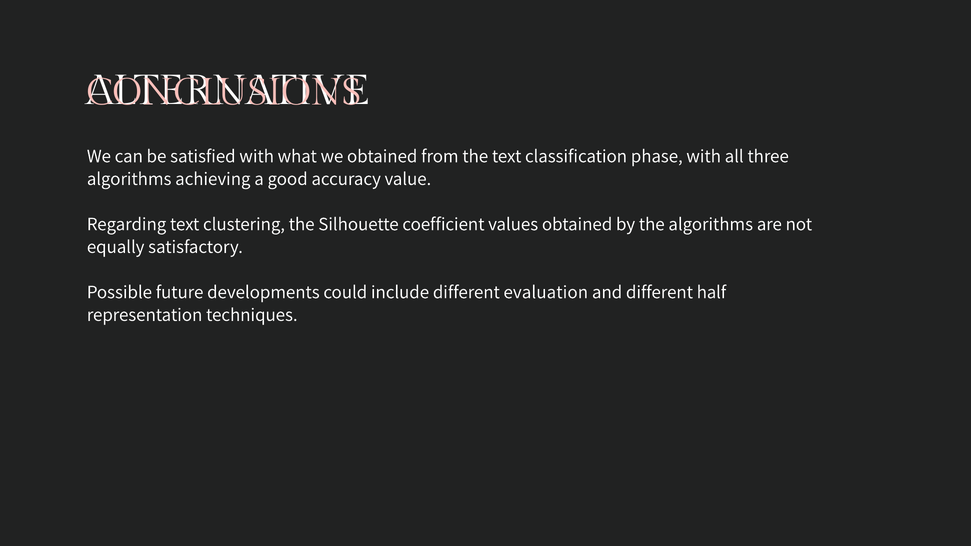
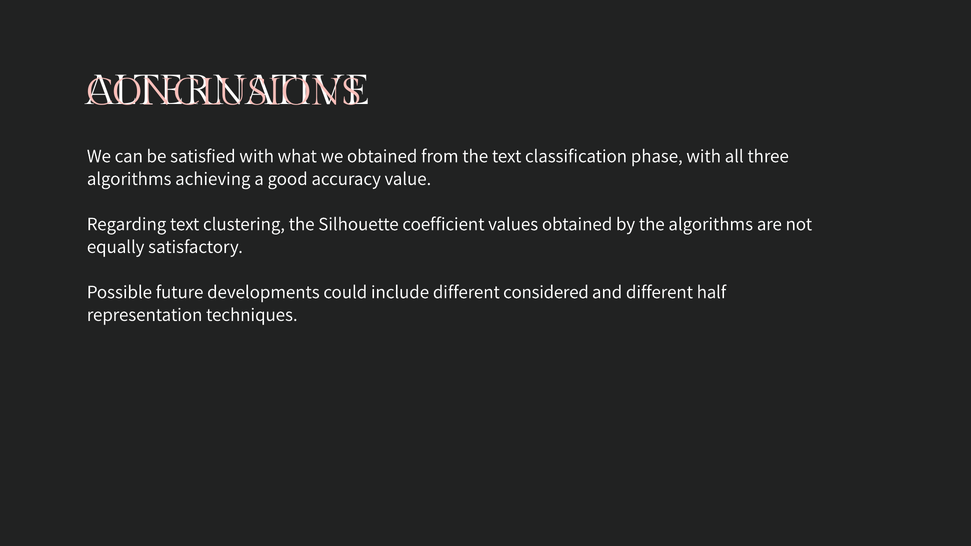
evaluation: evaluation -> considered
